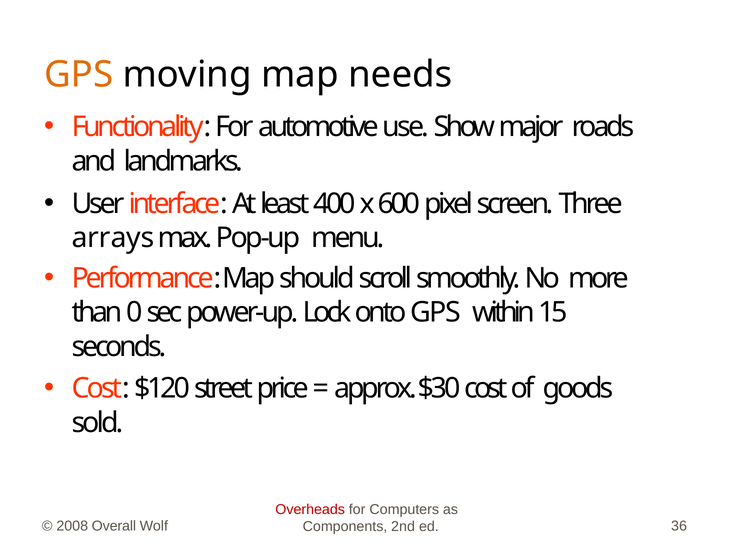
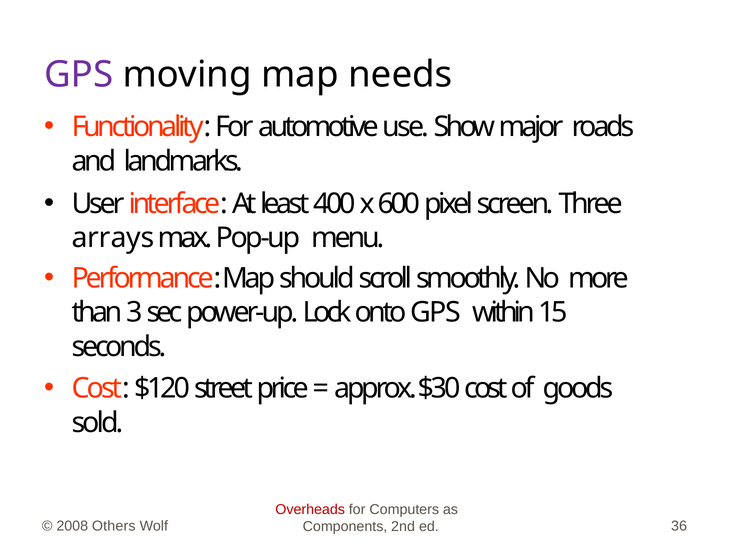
GPS at (79, 75) colour: orange -> purple
0: 0 -> 3
Overall: Overall -> Others
